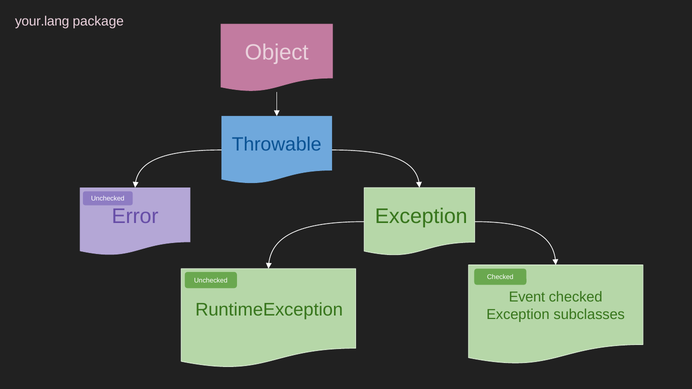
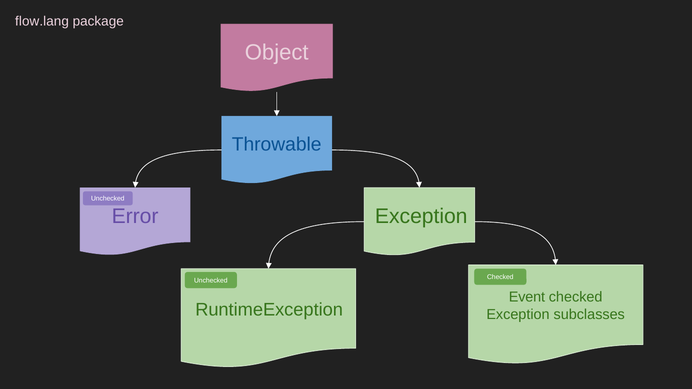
your.lang: your.lang -> flow.lang
